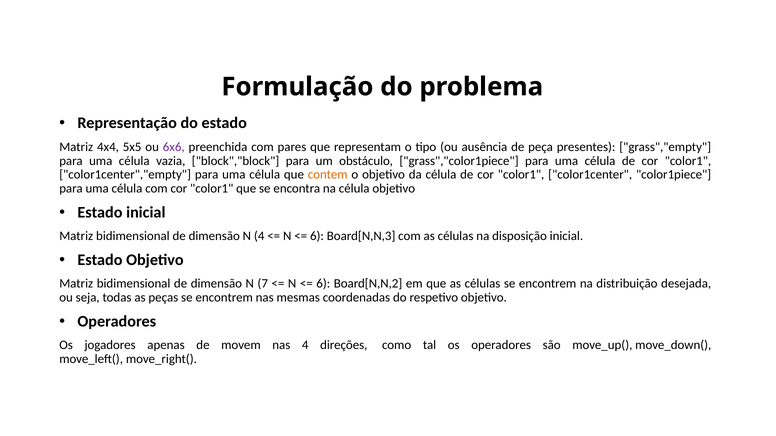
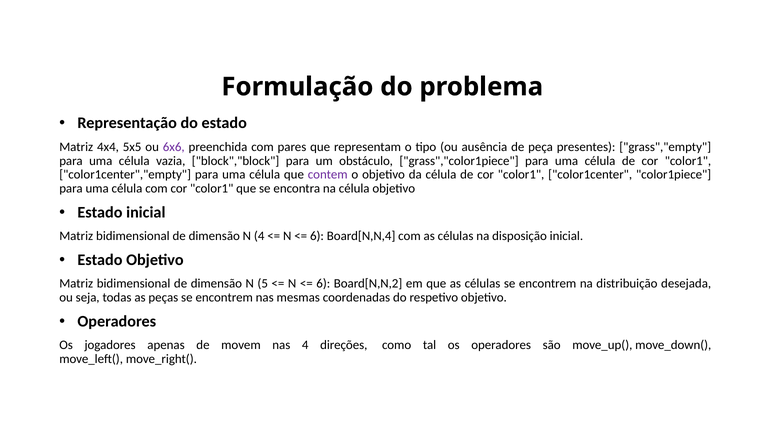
contem colour: orange -> purple
Board[N,N,3: Board[N,N,3 -> Board[N,N,4
7: 7 -> 5
